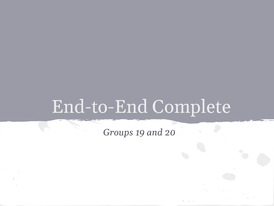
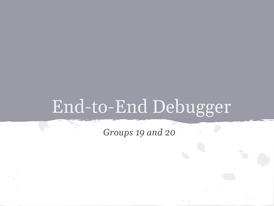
Complete: Complete -> Debugger
